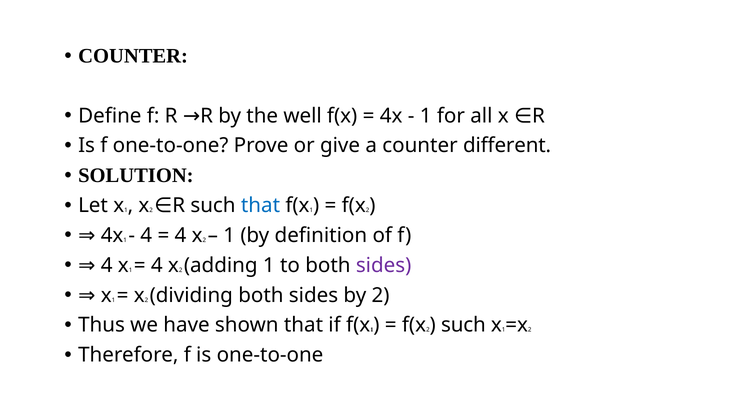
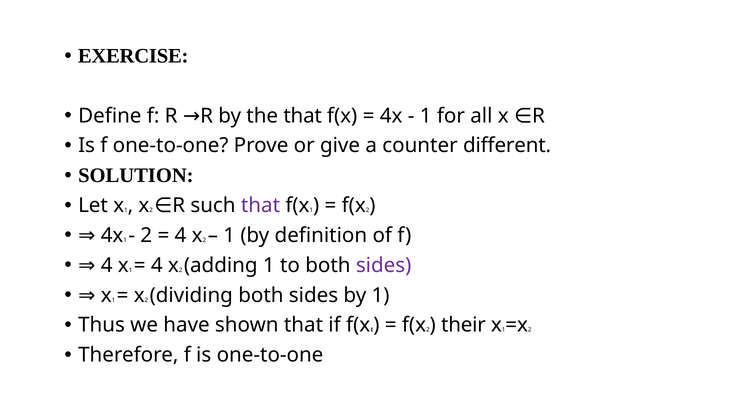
COUNTER at (133, 56): COUNTER -> EXERCISE
the well: well -> that
that at (260, 205) colour: blue -> purple
4 at (146, 235): 4 -> 2
by 2: 2 -> 1
such at (463, 325): such -> their
